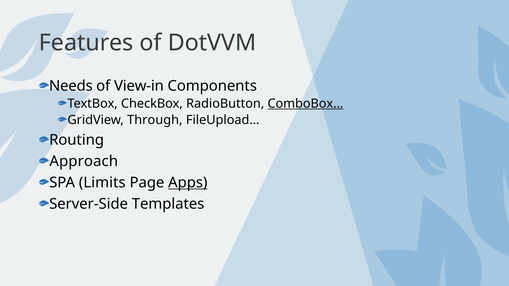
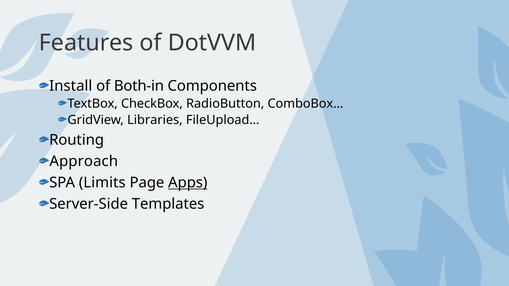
Needs: Needs -> Install
View-in: View-in -> Both-in
ComboBox… underline: present -> none
Through: Through -> Libraries
